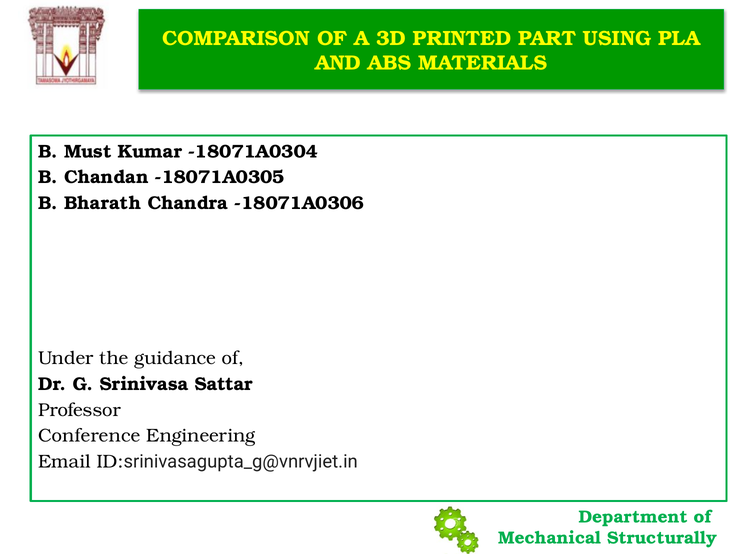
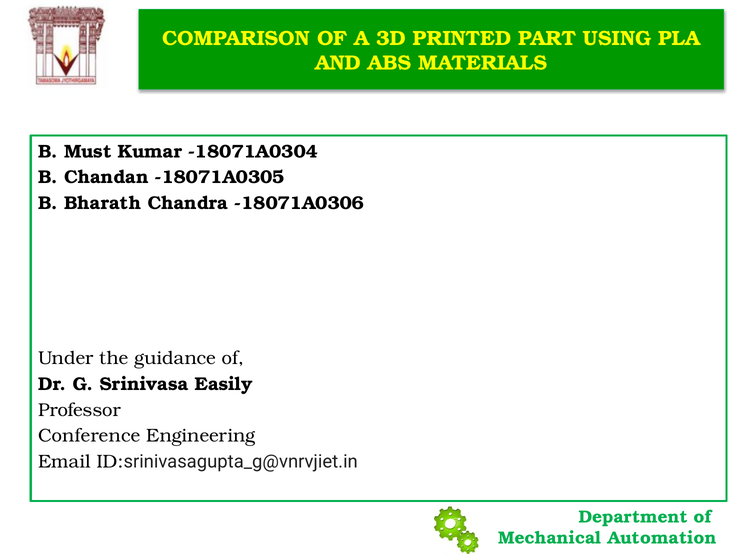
Sattar: Sattar -> Easily
Structurally: Structurally -> Automation
